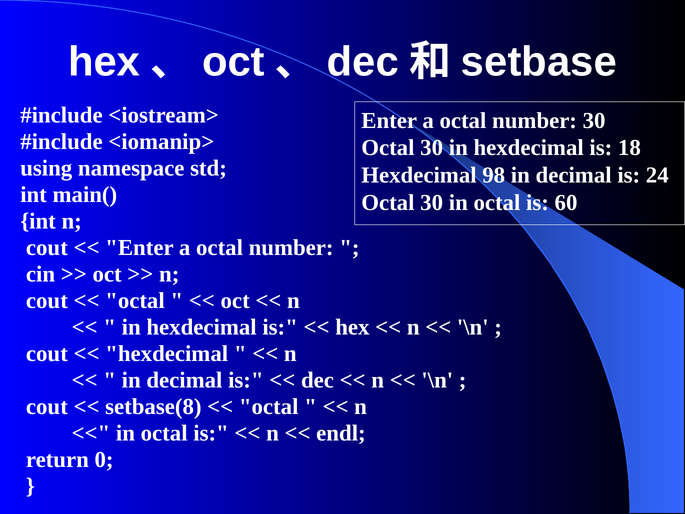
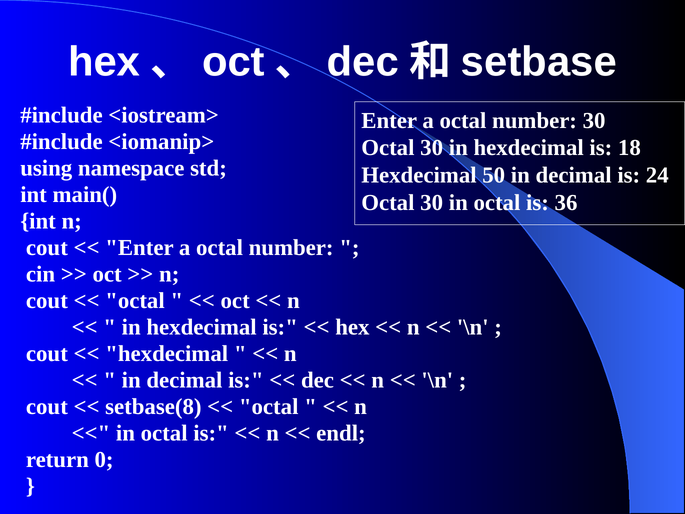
98: 98 -> 50
60: 60 -> 36
